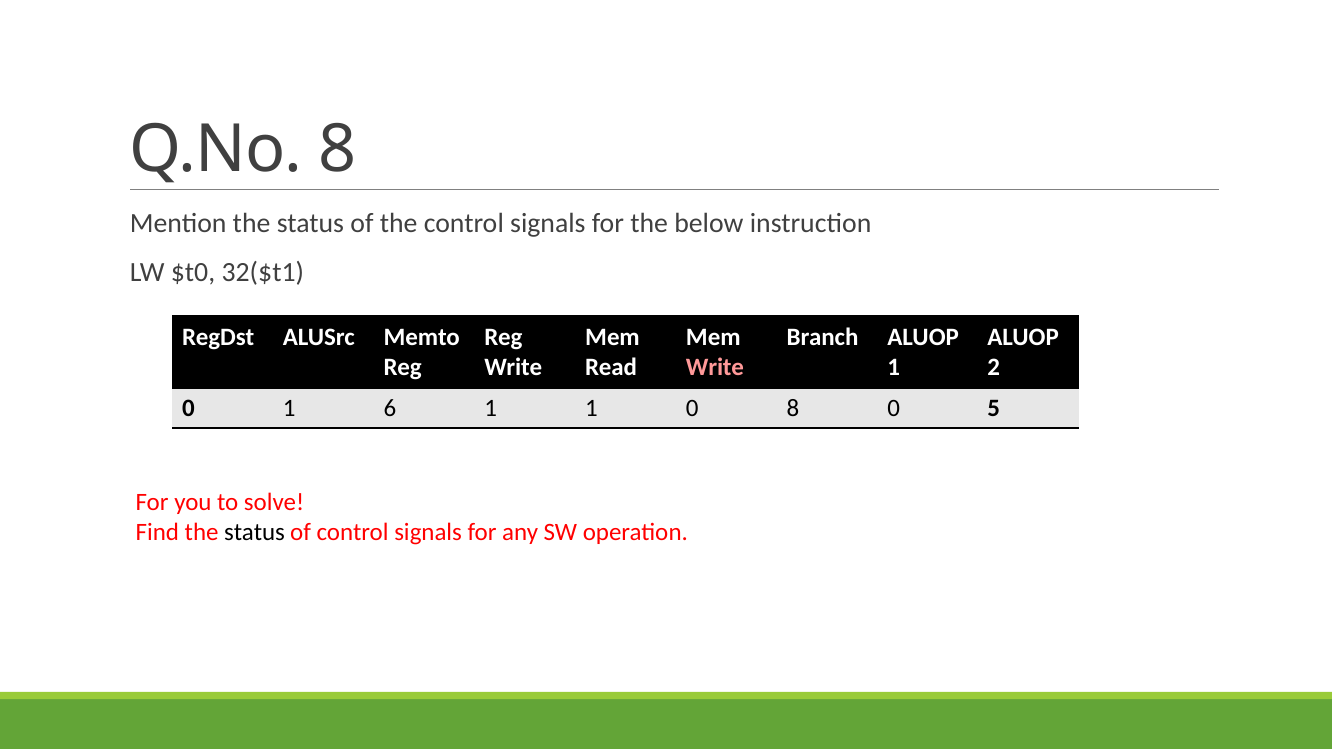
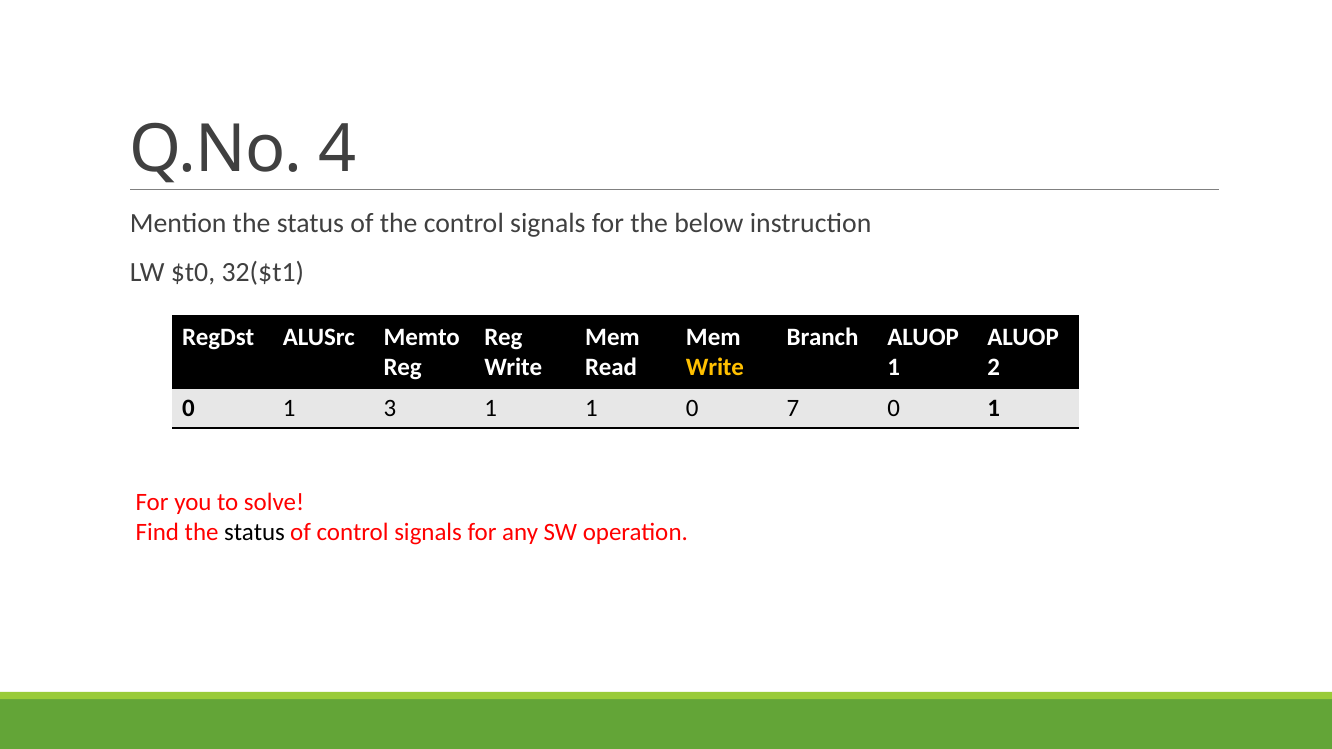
Q.No 8: 8 -> 4
Write at (715, 368) colour: pink -> yellow
6: 6 -> 3
0 8: 8 -> 7
5 at (994, 408): 5 -> 1
